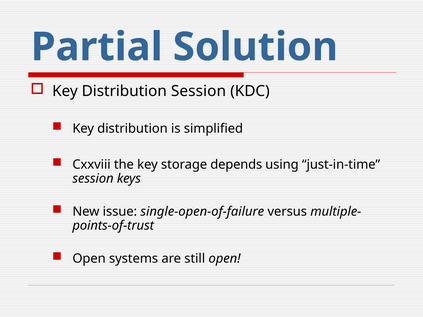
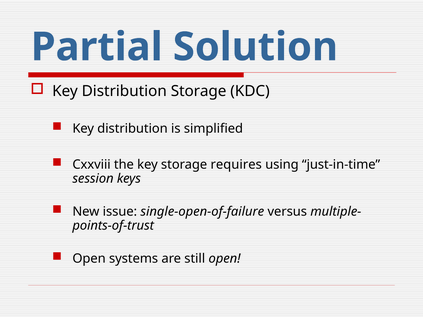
Distribution Session: Session -> Storage
depends: depends -> requires
